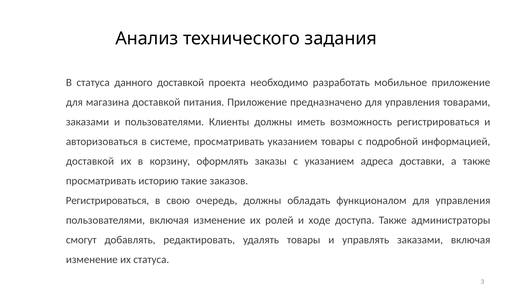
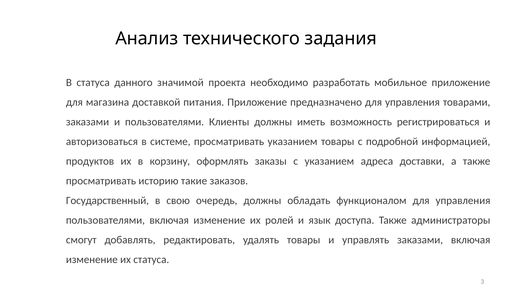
данного доставкой: доставкой -> значимой
доставкой at (90, 161): доставкой -> продуктов
Регистрироваться at (107, 200): Регистрироваться -> Государственный
ходе: ходе -> язык
